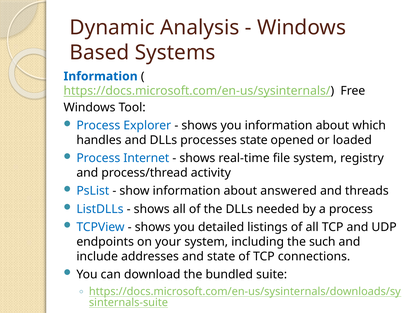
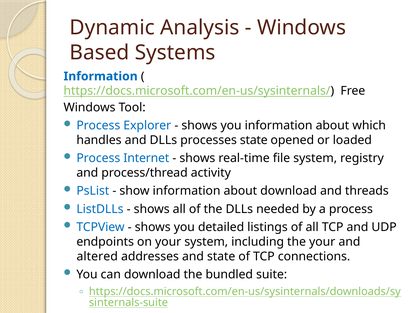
about answered: answered -> download
the such: such -> your
include: include -> altered
